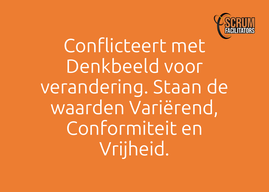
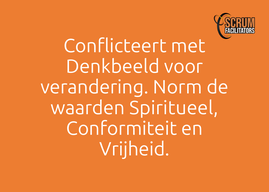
Staan: Staan -> Norm
Variërend: Variërend -> Spiritueel
